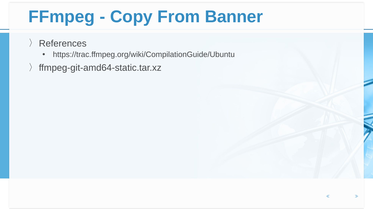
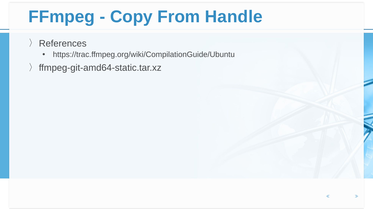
Banner: Banner -> Handle
